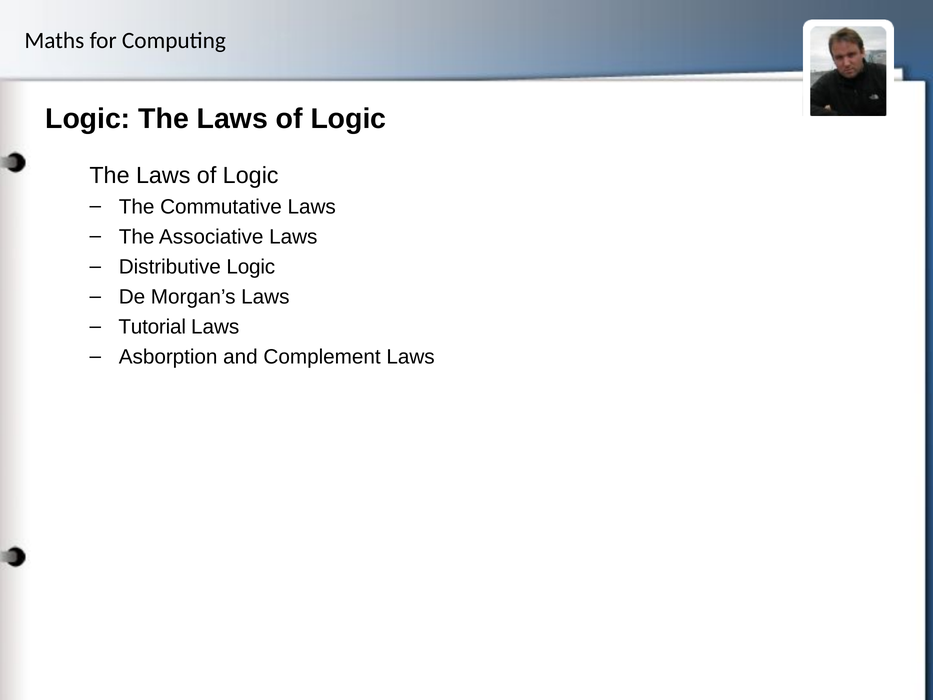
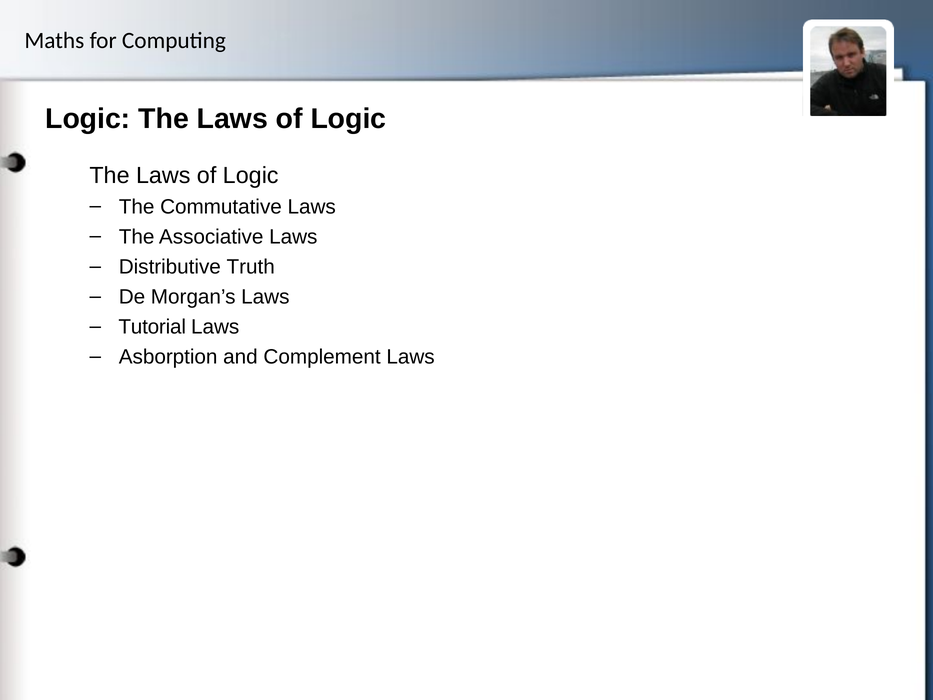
Distributive Logic: Logic -> Truth
